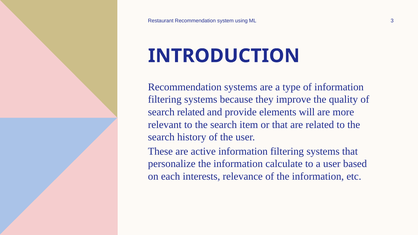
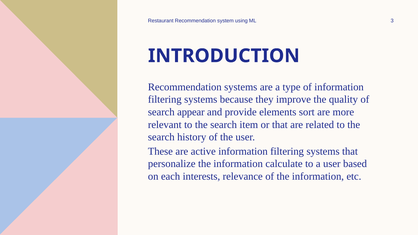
search related: related -> appear
will: will -> sort
